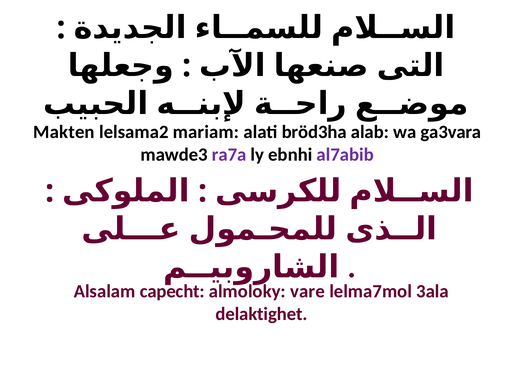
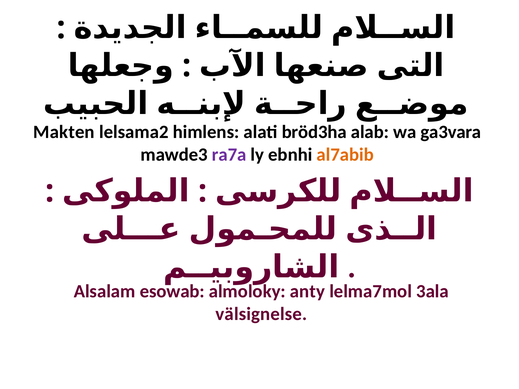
mariam: mariam -> himlens
al7abib colour: purple -> orange
capecht: capecht -> esowab
vare: vare -> anty
delaktighet: delaktighet -> välsignelse
